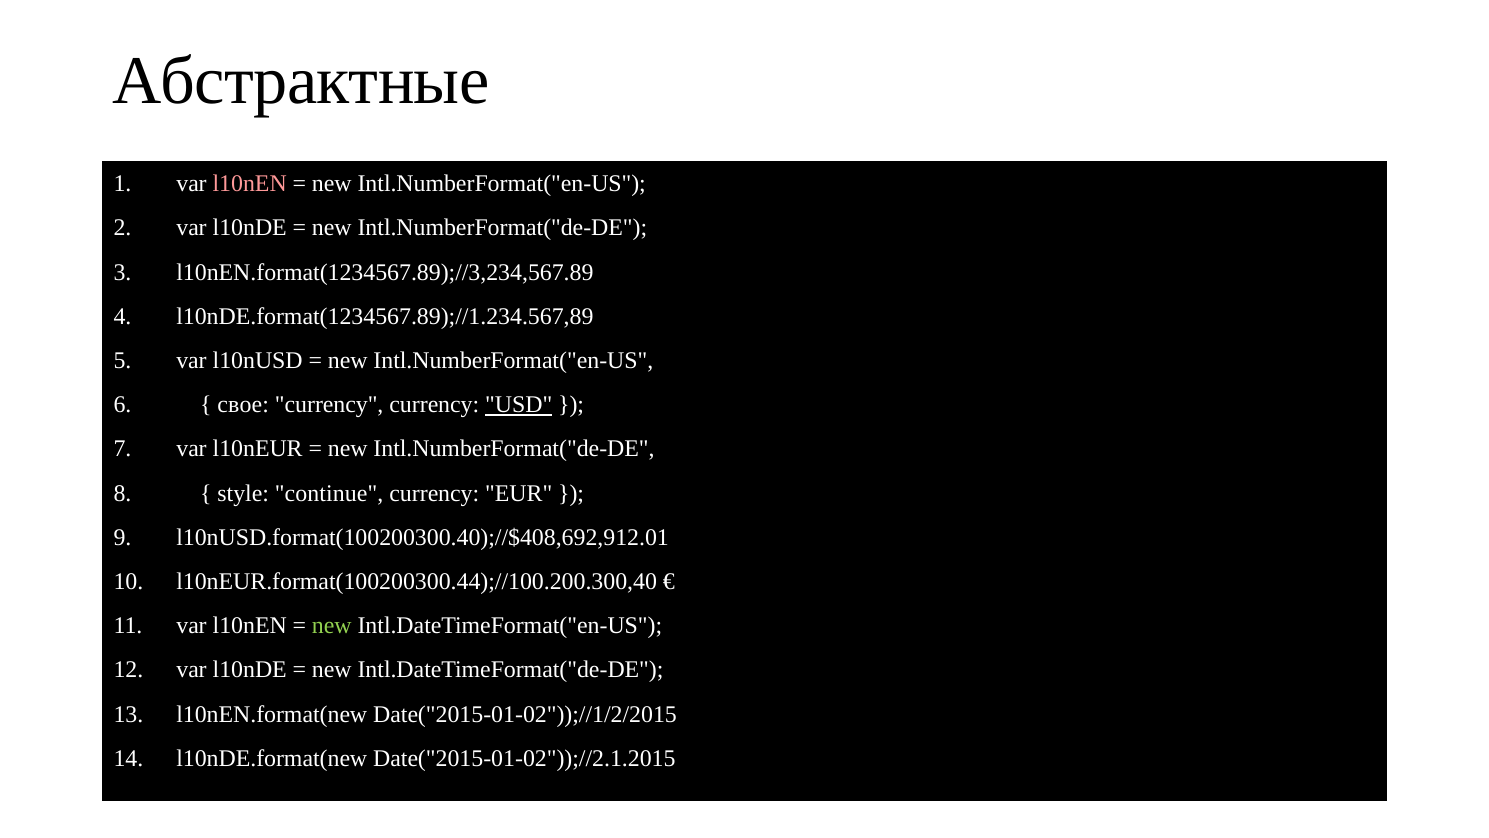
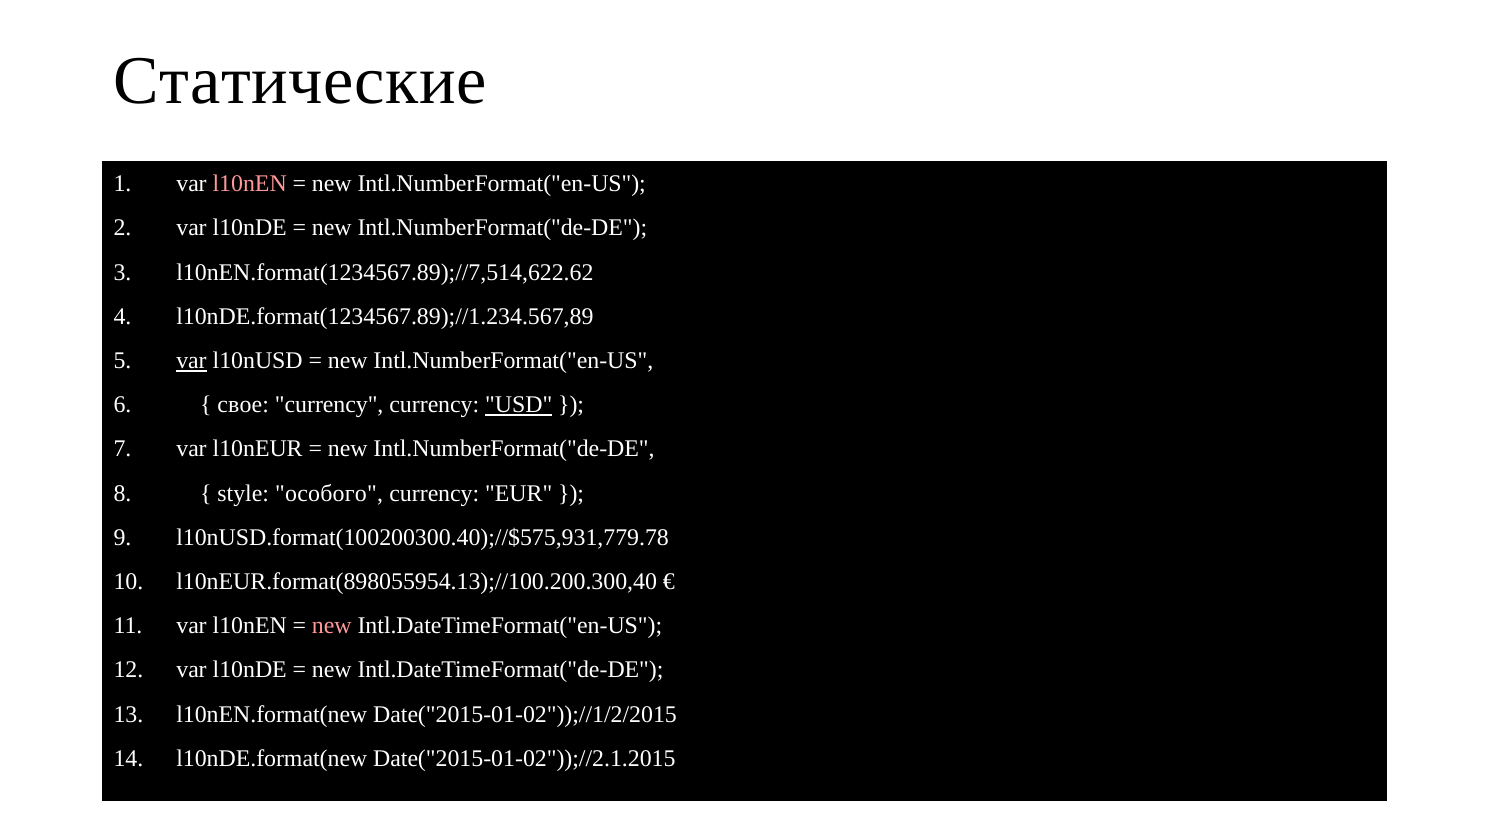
Абстрактные: Абстрактные -> Статические
l10nEN.format(1234567.89);//3,234,567.89: l10nEN.format(1234567.89);//3,234,567.89 -> l10nEN.format(1234567.89);//7,514,622.62
var at (192, 360) underline: none -> present
continue: continue -> особого
l10nUSD.format(100200300.40);//$408,692,912.01: l10nUSD.format(100200300.40);//$408,692,912.01 -> l10nUSD.format(100200300.40);//$575,931,779.78
l10nEUR.format(100200300.44);//100.200.300,40: l10nEUR.format(100200300.44);//100.200.300,40 -> l10nEUR.format(898055954.13);//100.200.300,40
new at (332, 626) colour: light green -> pink
